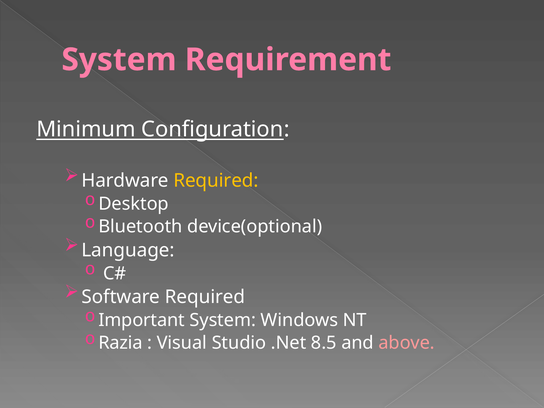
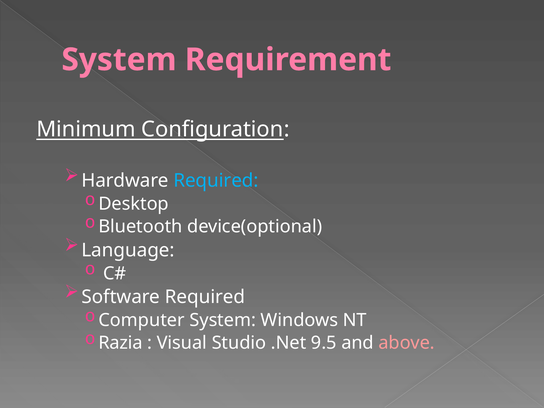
Required at (216, 181) colour: yellow -> light blue
Important: Important -> Computer
8.5: 8.5 -> 9.5
